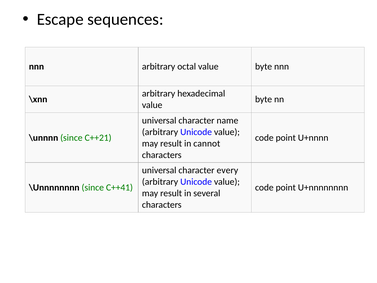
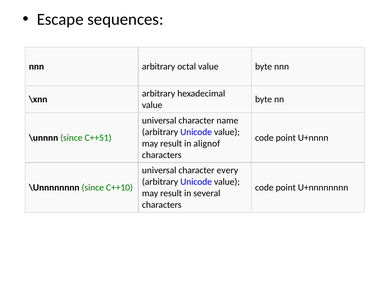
C++21: C++21 -> C++51
cannot: cannot -> alignof
C++41: C++41 -> C++10
